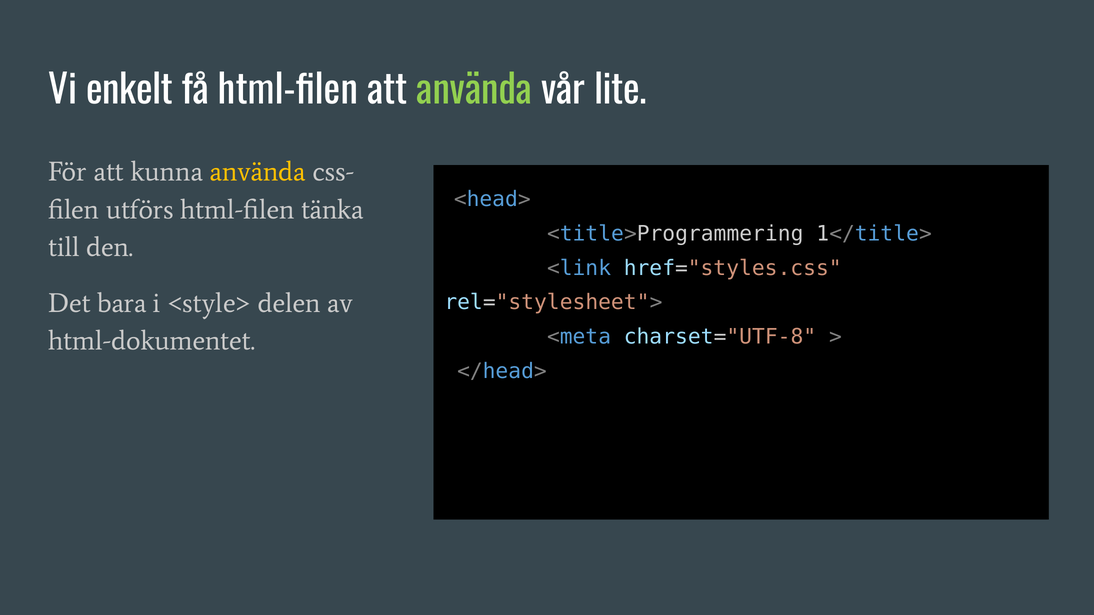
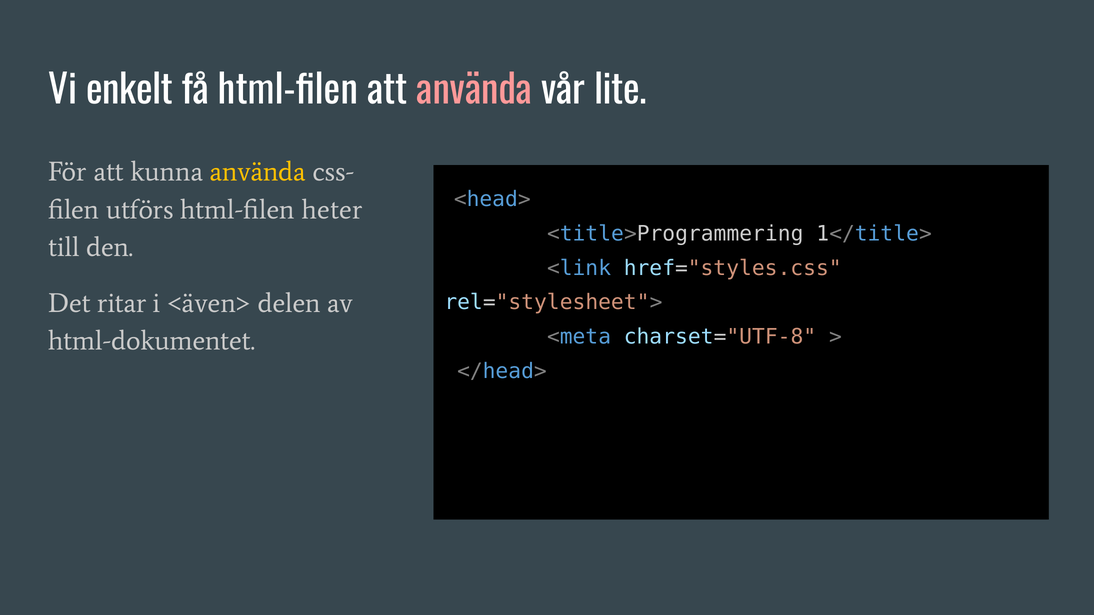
använda at (474, 91) colour: light green -> pink
tänka: tänka -> heter
bara: bara -> ritar
<style>: <style> -> <även>
